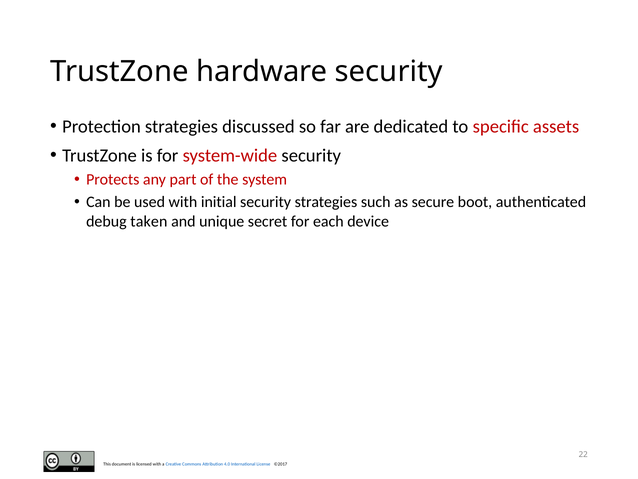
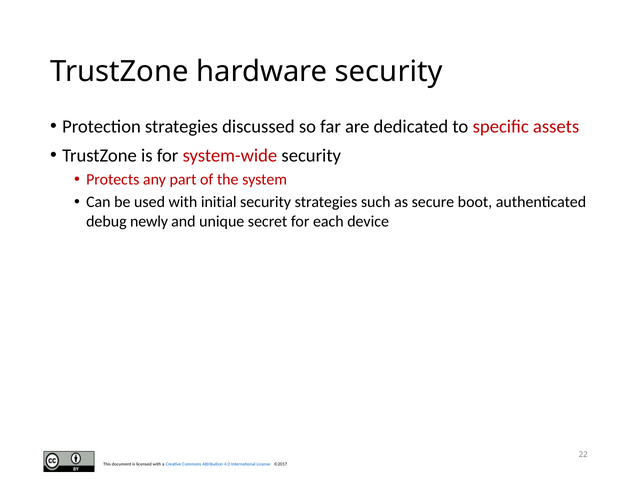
taken: taken -> newly
